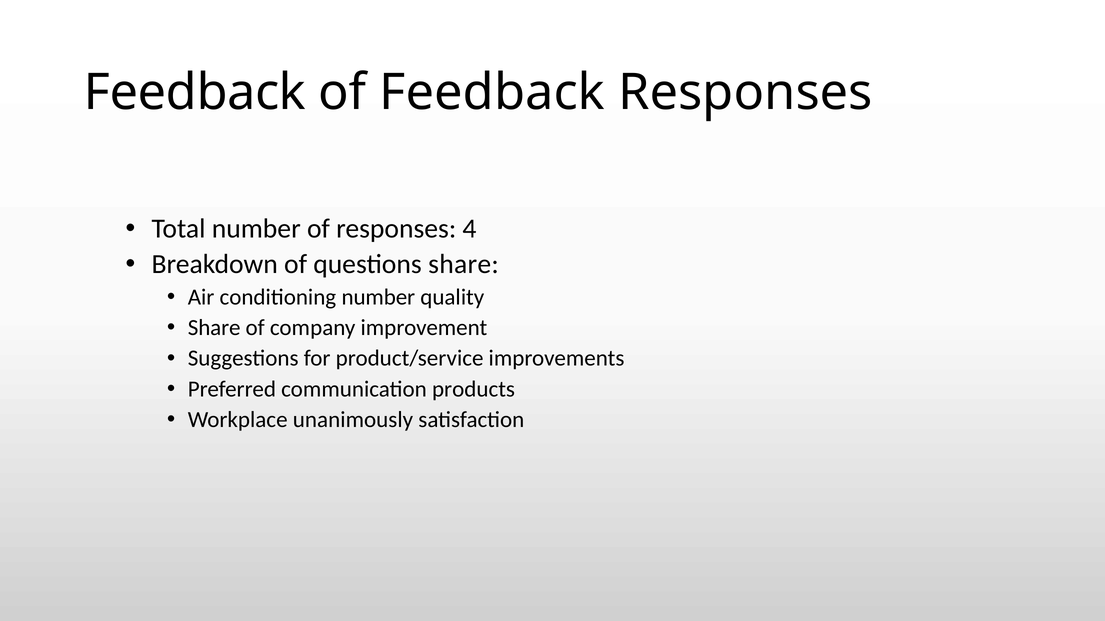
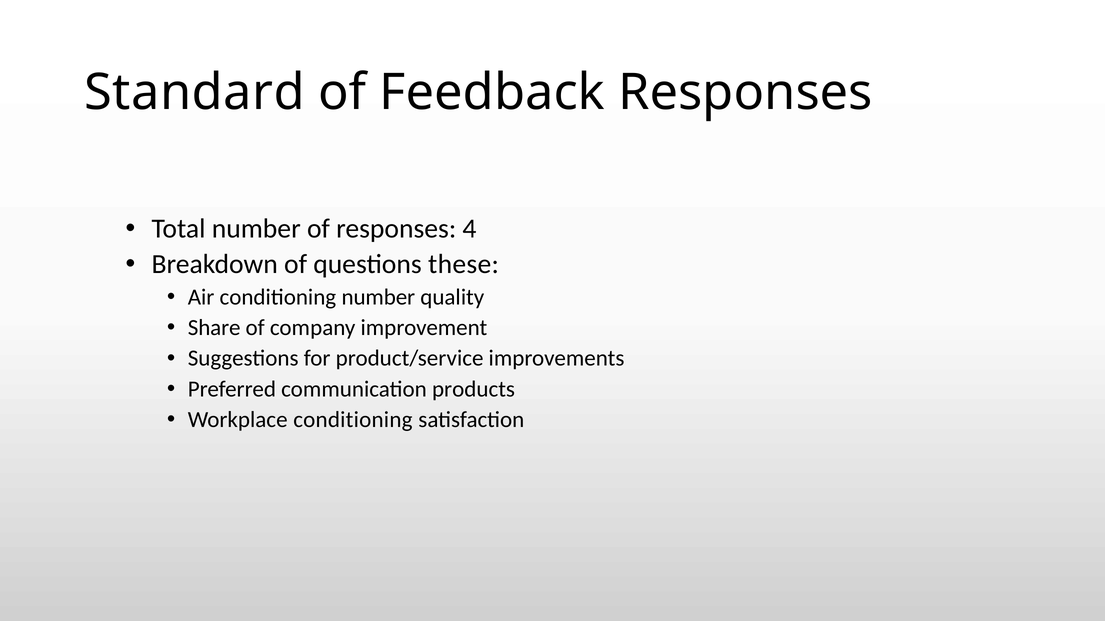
Feedback at (195, 93): Feedback -> Standard
questions share: share -> these
Workplace unanimously: unanimously -> conditioning
